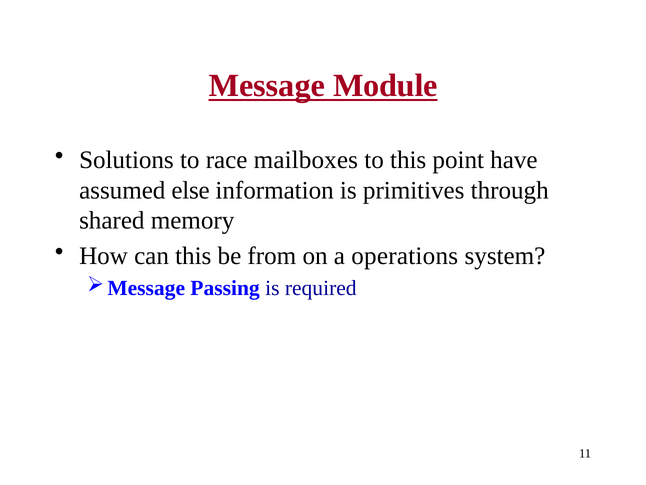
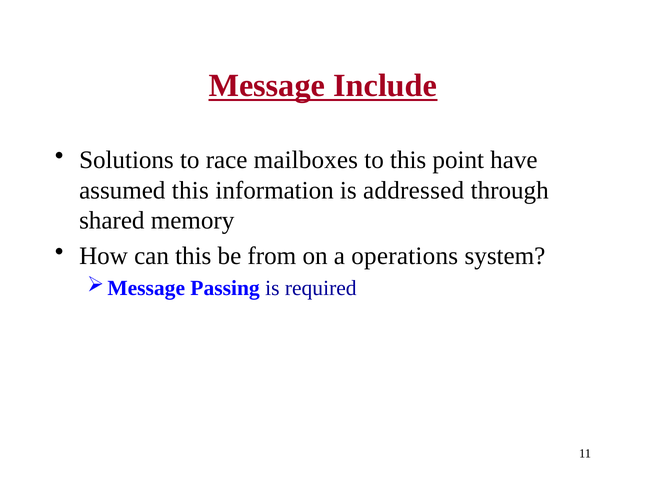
Module: Module -> Include
assumed else: else -> this
primitives: primitives -> addressed
